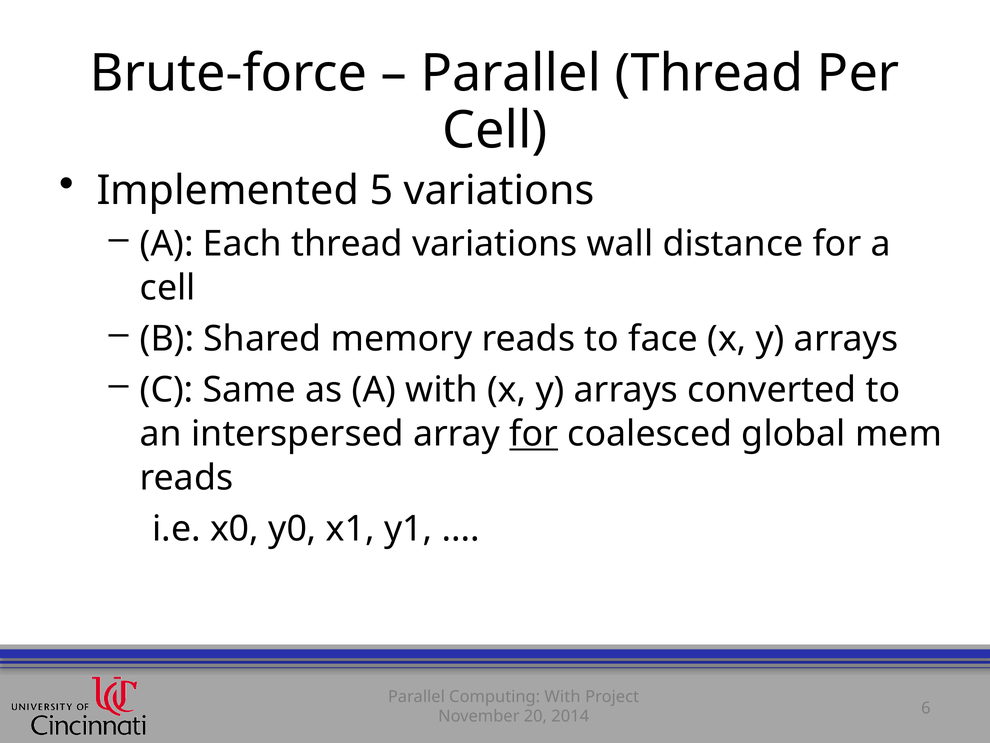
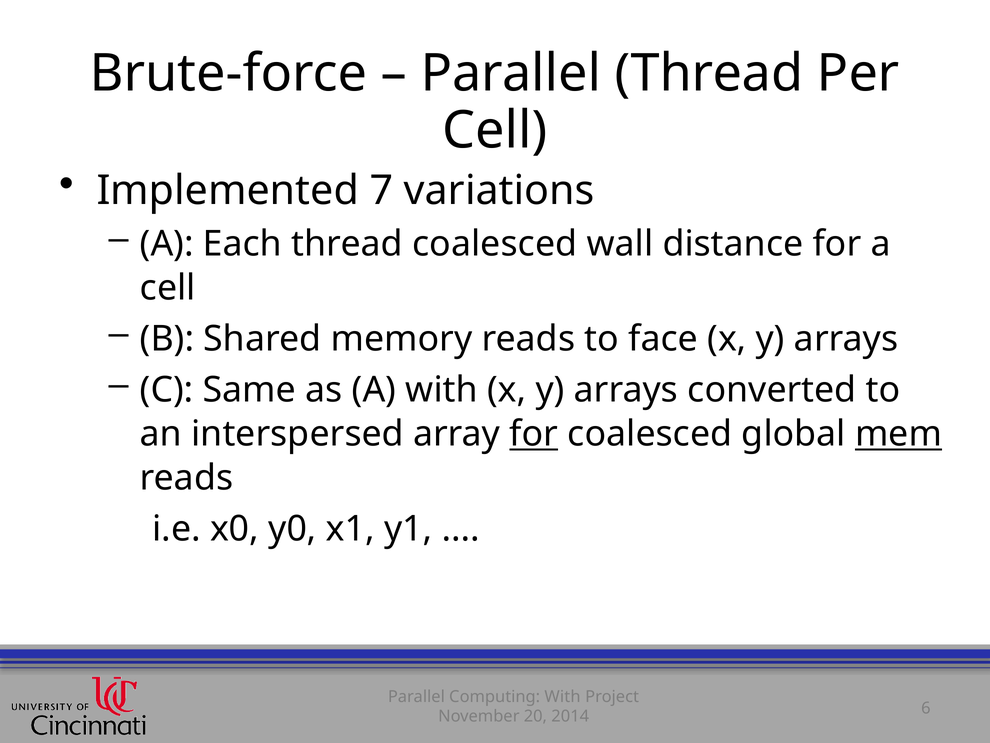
5: 5 -> 7
thread variations: variations -> coalesced
mem underline: none -> present
